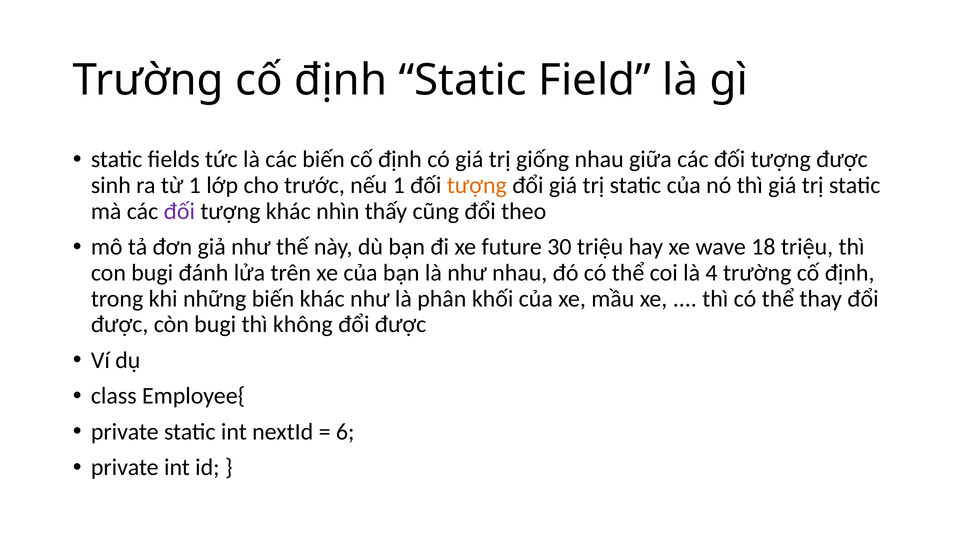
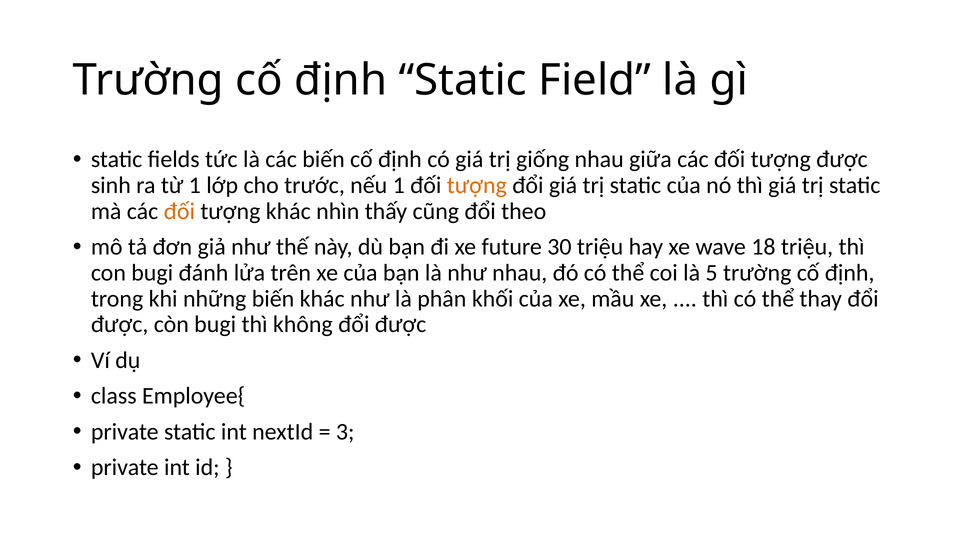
đối at (179, 211) colour: purple -> orange
4: 4 -> 5
6: 6 -> 3
